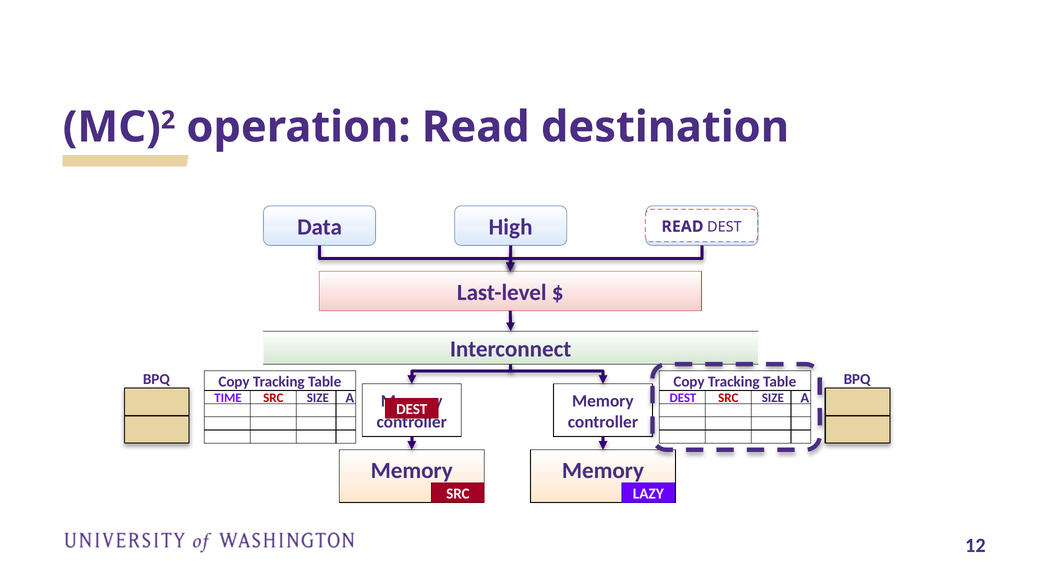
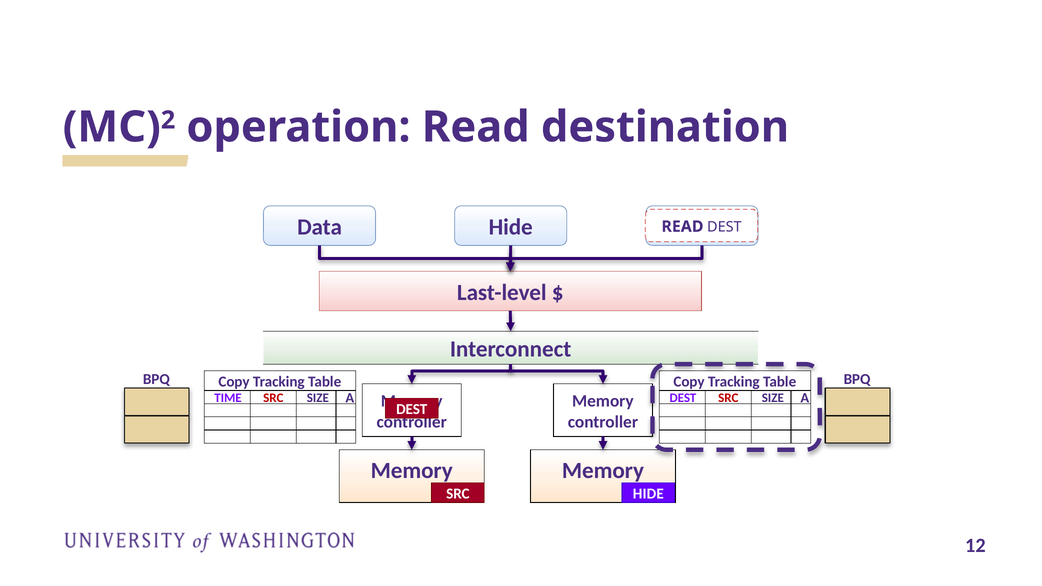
High at (511, 227): High -> Hide
SRC LAZY: LAZY -> HIDE
